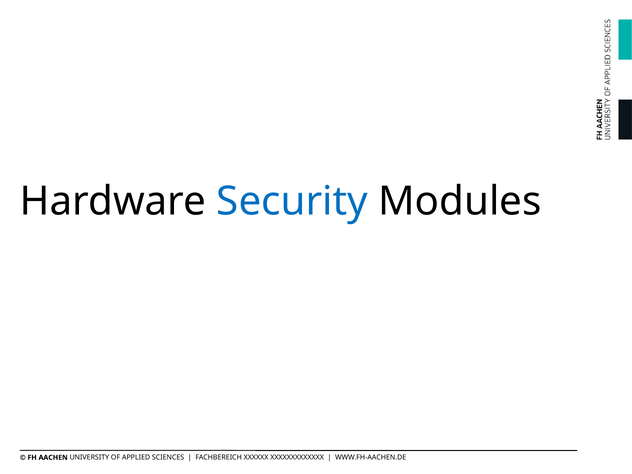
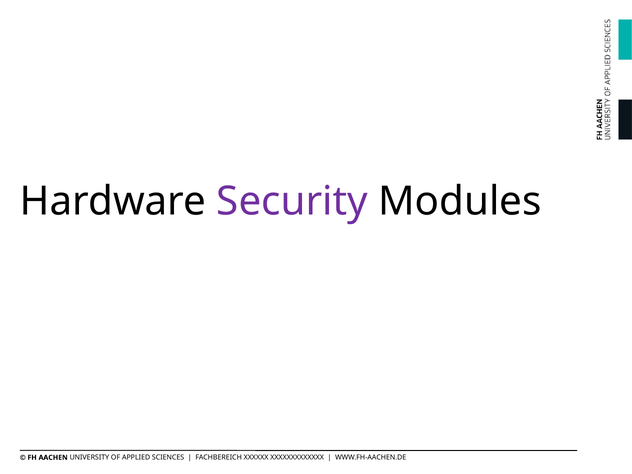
Security colour: blue -> purple
